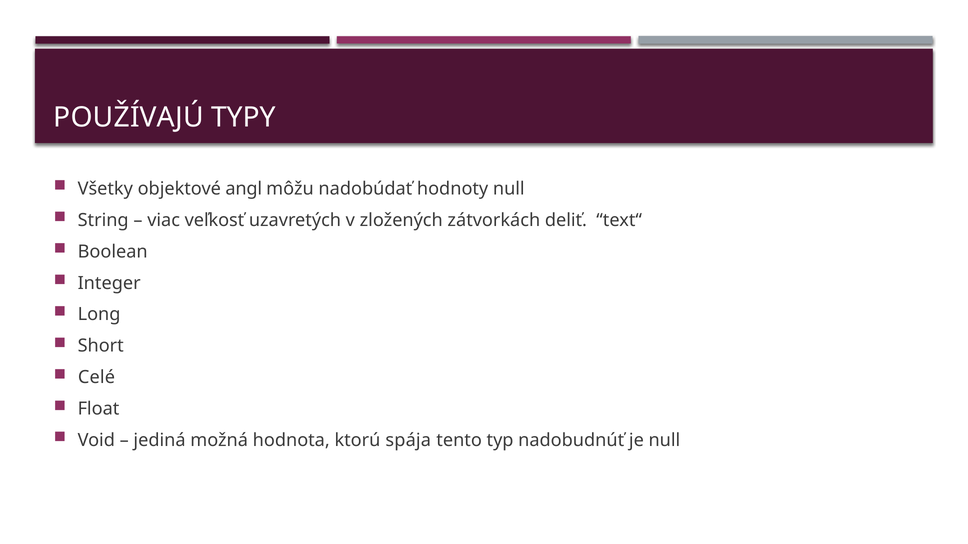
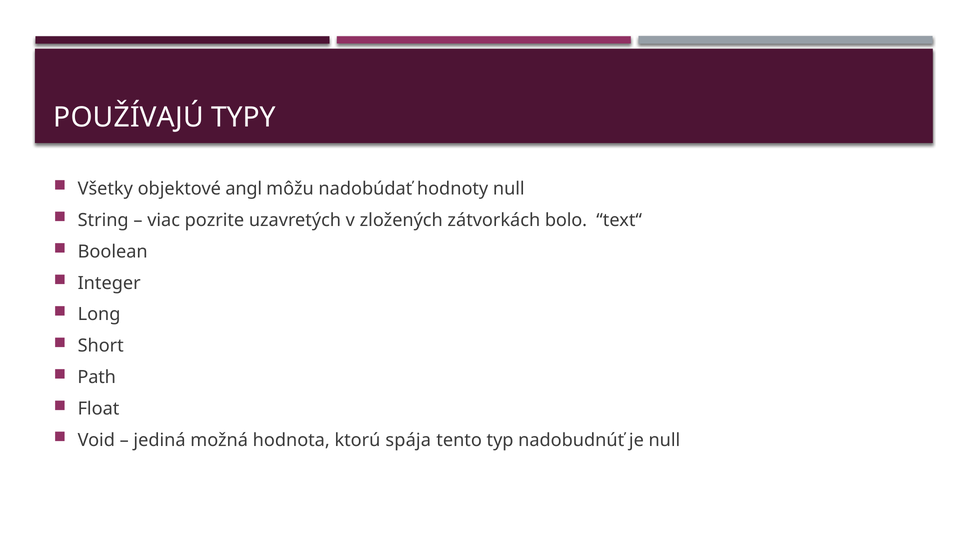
veľkosť: veľkosť -> pozrite
deliť: deliť -> bolo
Celé: Celé -> Path
